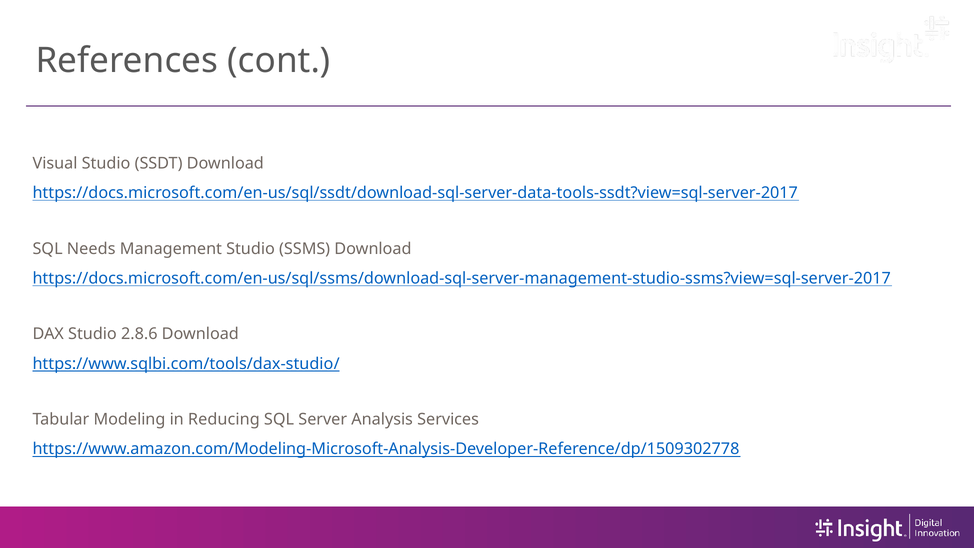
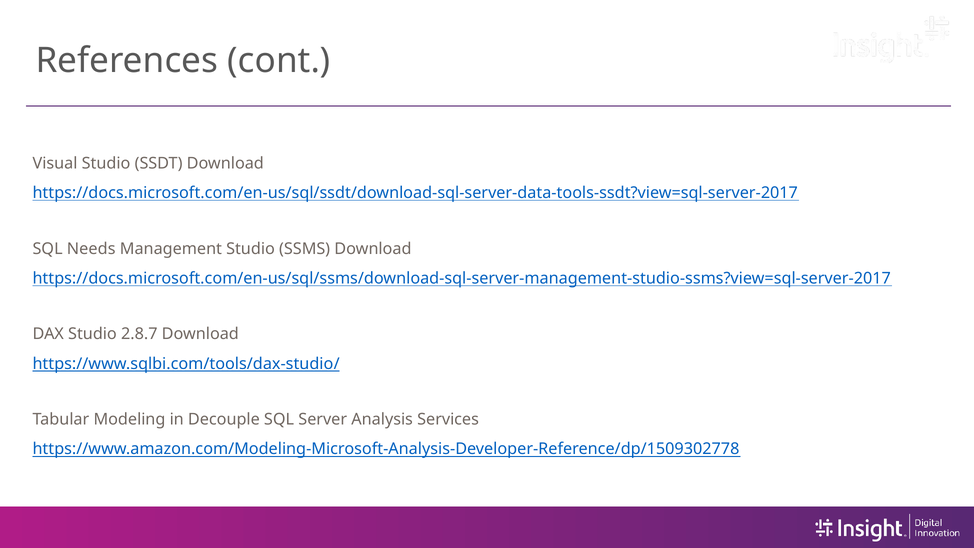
2.8.6: 2.8.6 -> 2.8.7
Reducing: Reducing -> Decouple
